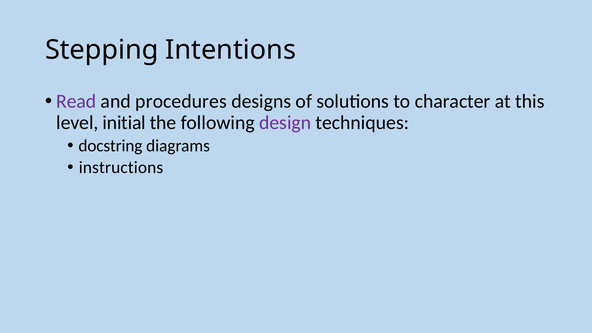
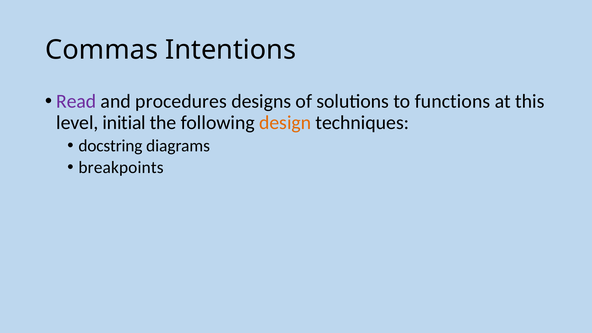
Stepping: Stepping -> Commas
character: character -> functions
design colour: purple -> orange
instructions: instructions -> breakpoints
